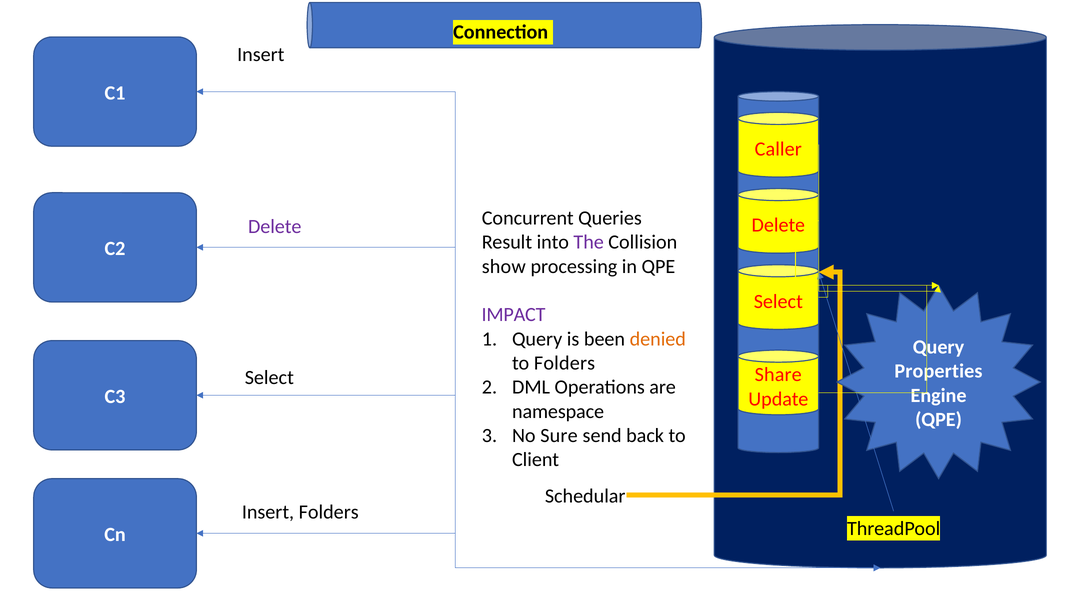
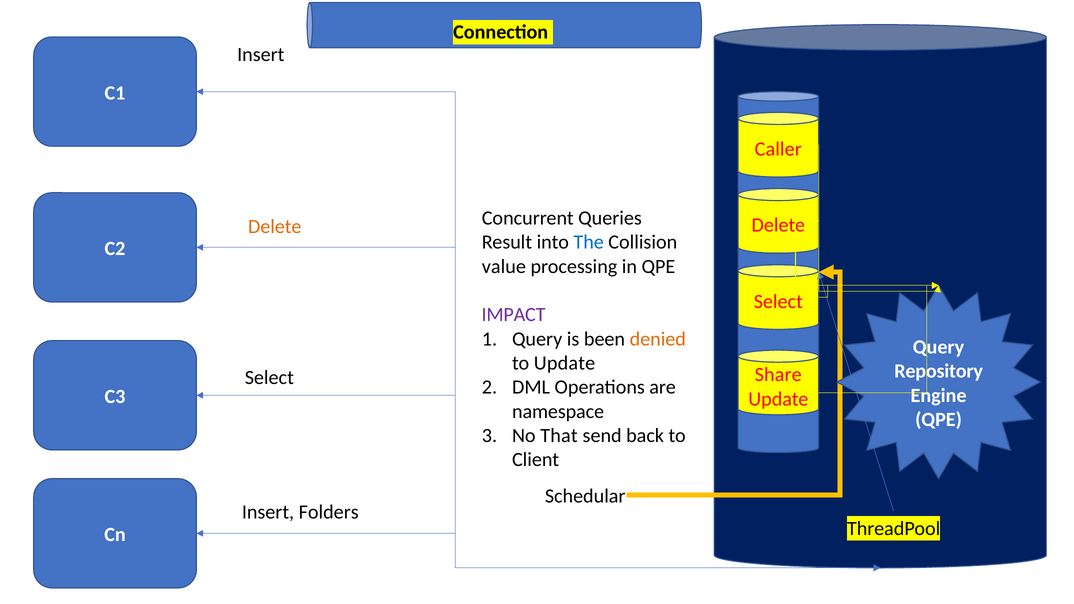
Delete at (275, 226) colour: purple -> orange
The colour: purple -> blue
show: show -> value
to Folders: Folders -> Update
Properties: Properties -> Repository
Sure: Sure -> That
